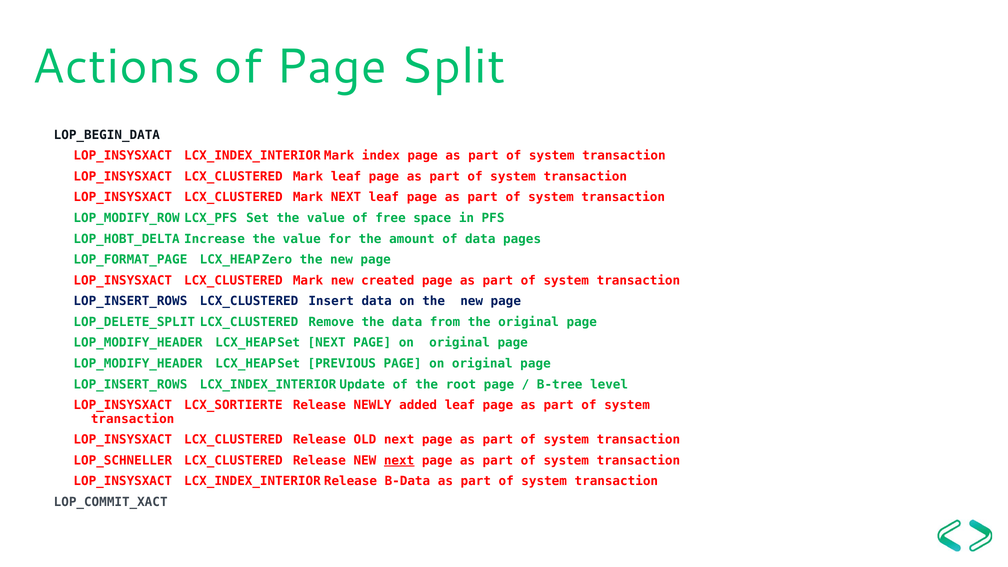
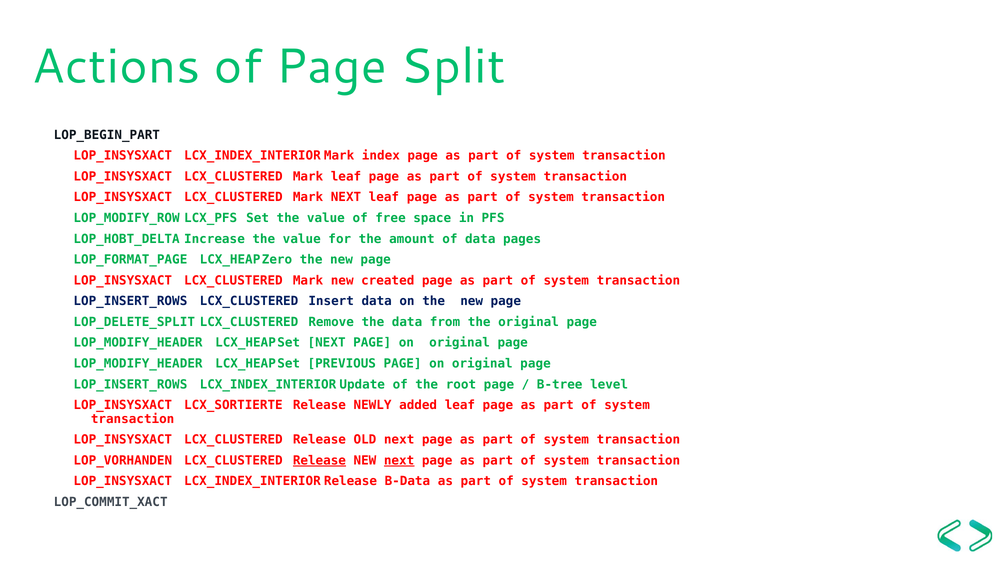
LOP_BEGIN_DATA: LOP_BEGIN_DATA -> LOP_BEGIN_PART
LOP_SCHNELLER: LOP_SCHNELLER -> LOP_VORHANDEN
Release at (319, 460) underline: none -> present
